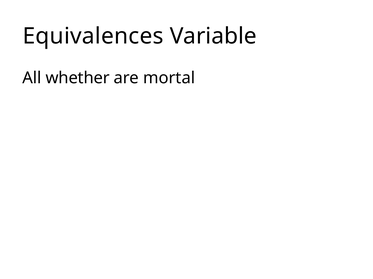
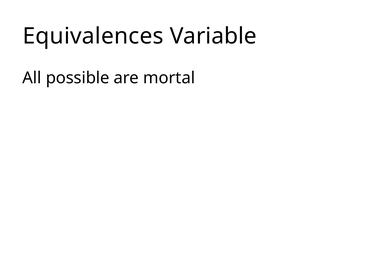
whether: whether -> possible
